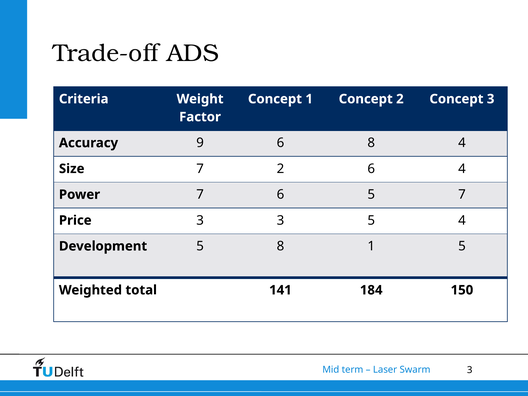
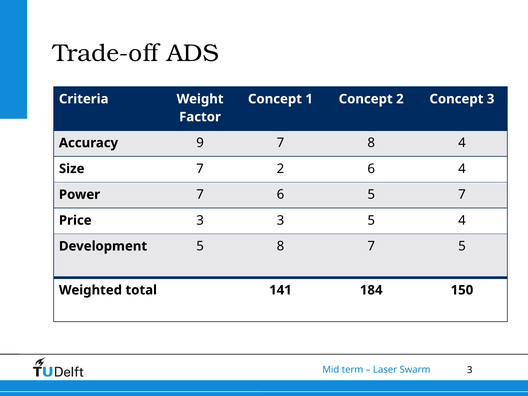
9 6: 6 -> 7
8 1: 1 -> 7
